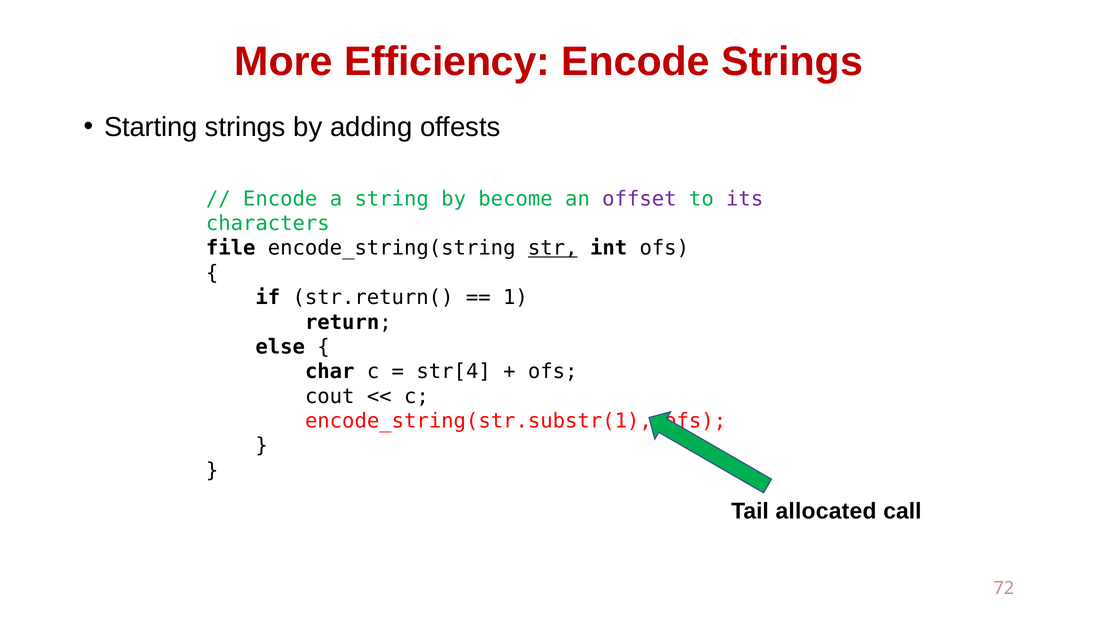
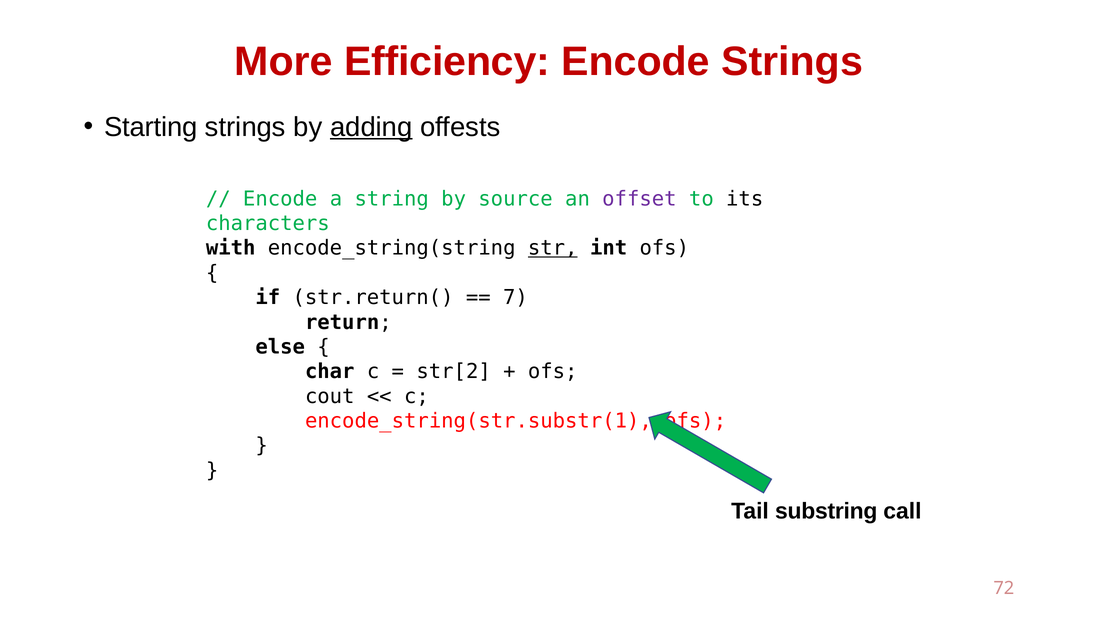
adding underline: none -> present
become: become -> source
its colour: purple -> black
file: file -> with
1: 1 -> 7
str[4: str[4 -> str[2
allocated: allocated -> substring
